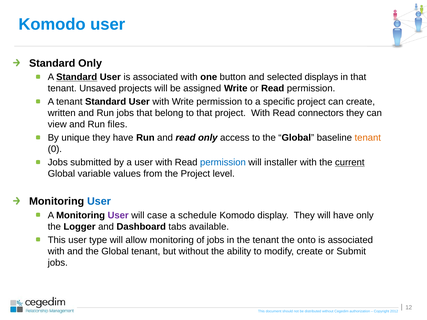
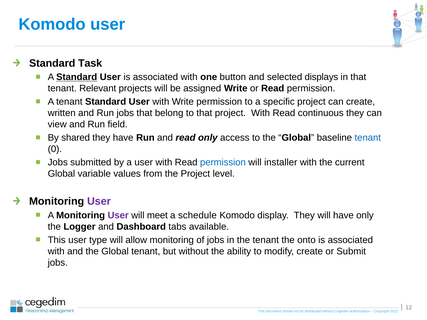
Standard Only: Only -> Task
Unsaved: Unsaved -> Relevant
connectors: connectors -> continuous
files: files -> field
unique: unique -> shared
tenant at (368, 138) colour: orange -> blue
current underline: present -> none
User at (99, 202) colour: blue -> purple
case: case -> meet
